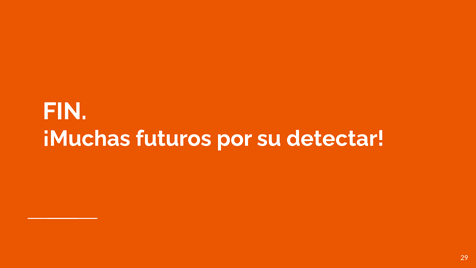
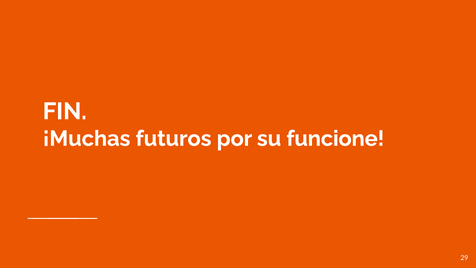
detectar: detectar -> funcione
